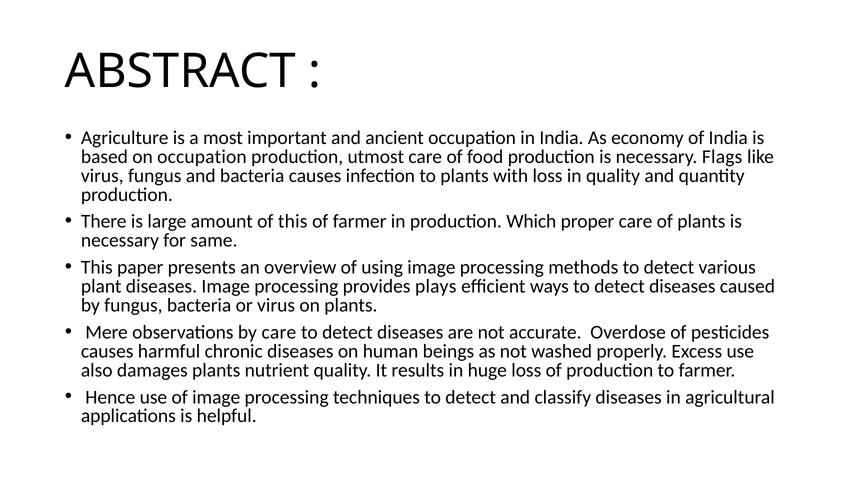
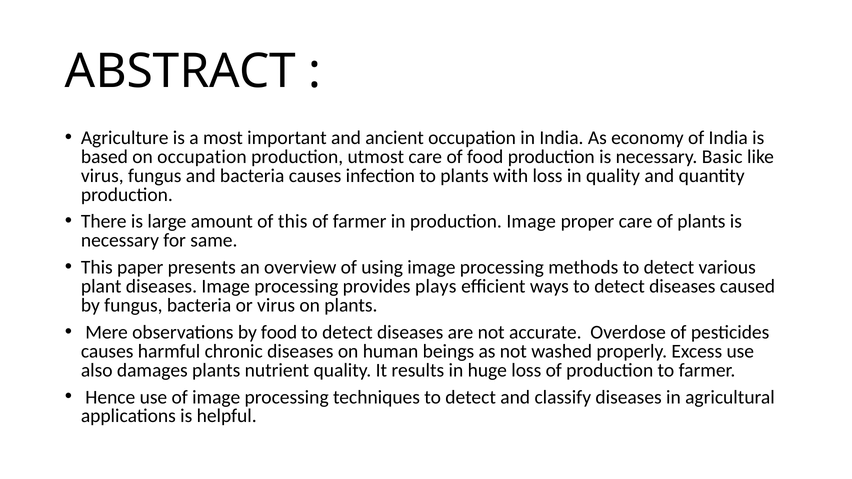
Flags: Flags -> Basic
production Which: Which -> Image
by care: care -> food
